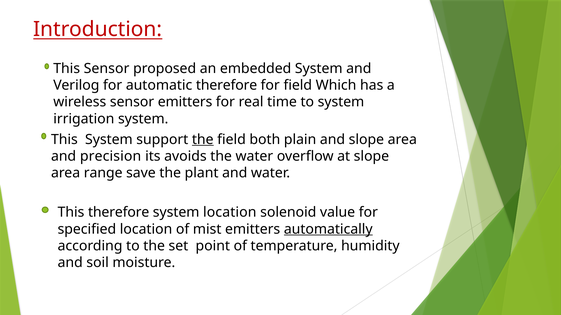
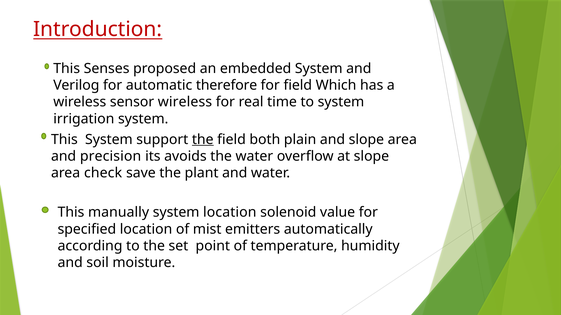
This Sensor: Sensor -> Senses
sensor emitters: emitters -> wireless
range: range -> check
This therefore: therefore -> manually
automatically underline: present -> none
